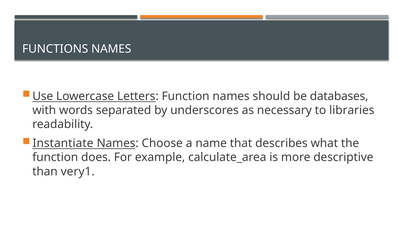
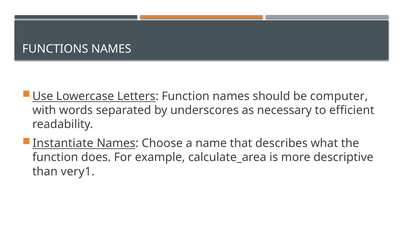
databases: databases -> computer
libraries: libraries -> efficient
